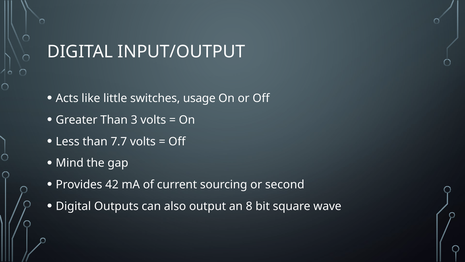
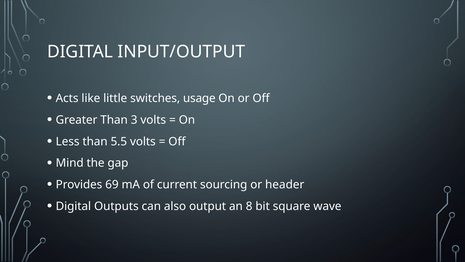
7.7: 7.7 -> 5.5
42: 42 -> 69
second: second -> header
